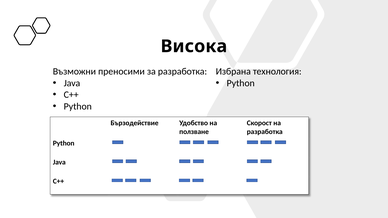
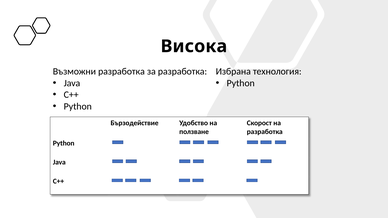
Възможни преносими: преносими -> разработка
